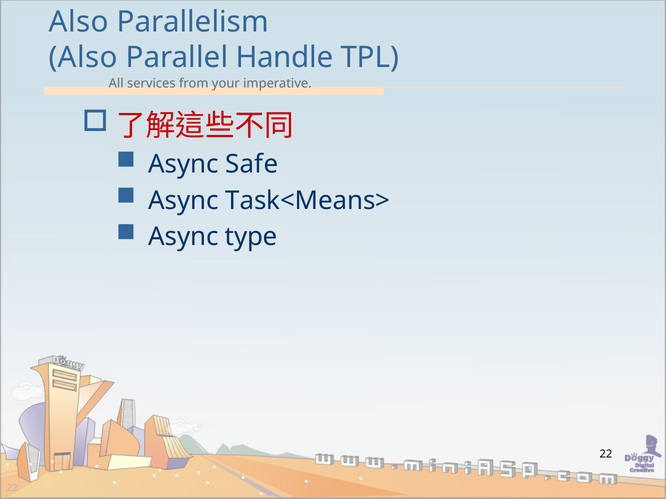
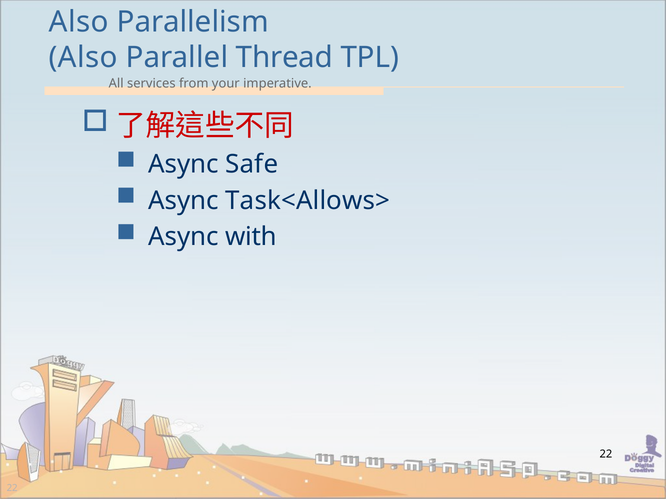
Handle: Handle -> Thread
Task<Means>: Task<Means> -> Task<Allows>
type: type -> with
